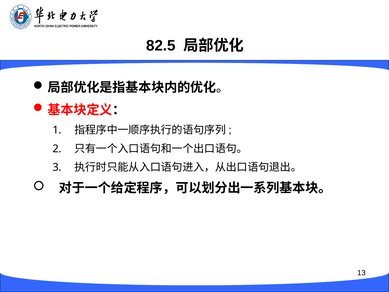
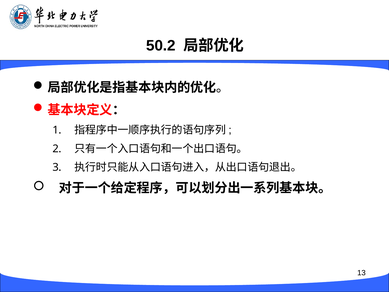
82.5: 82.5 -> 50.2
